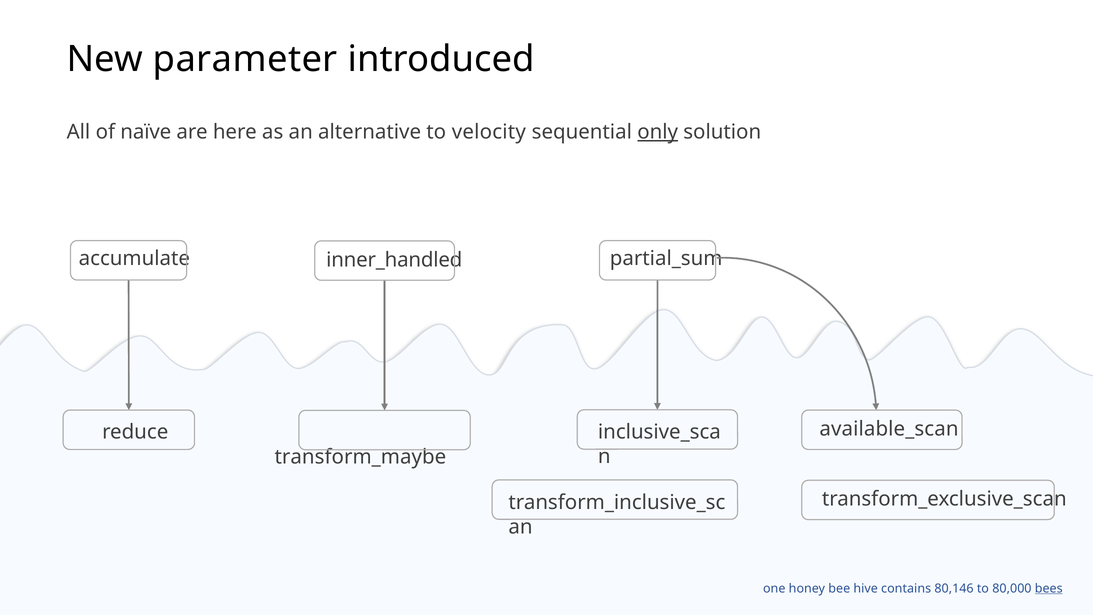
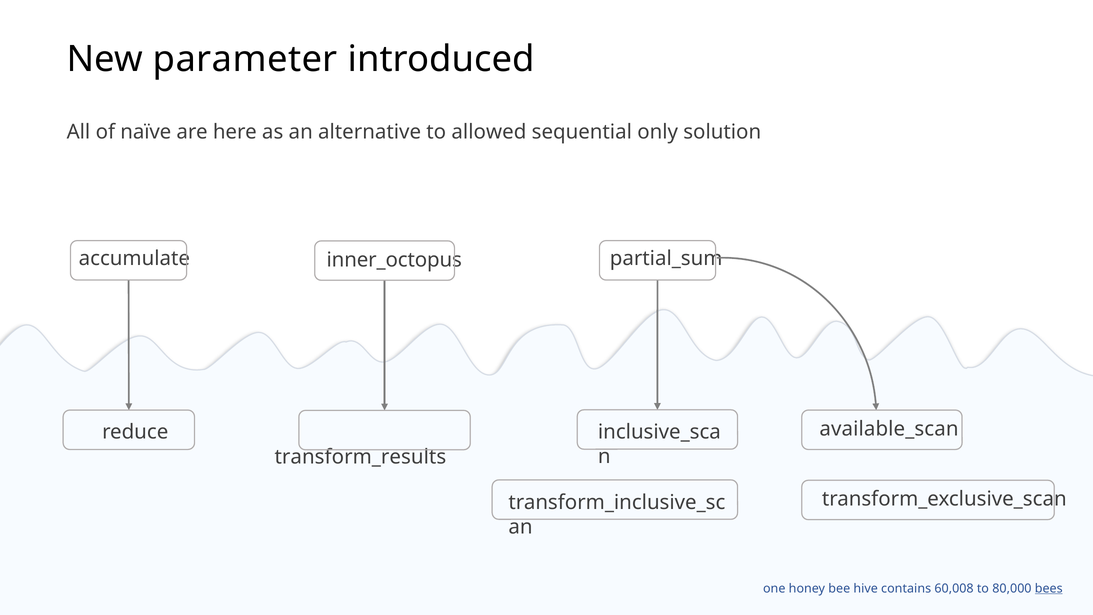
velocity: velocity -> allowed
only underline: present -> none
inner_handled: inner_handled -> inner_octopus
transform_maybe: transform_maybe -> transform_results
80,146: 80,146 -> 60,008
